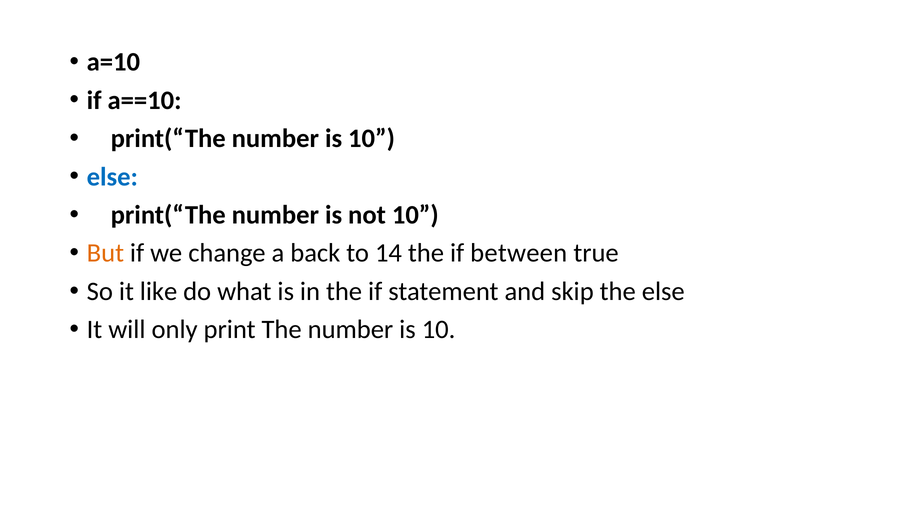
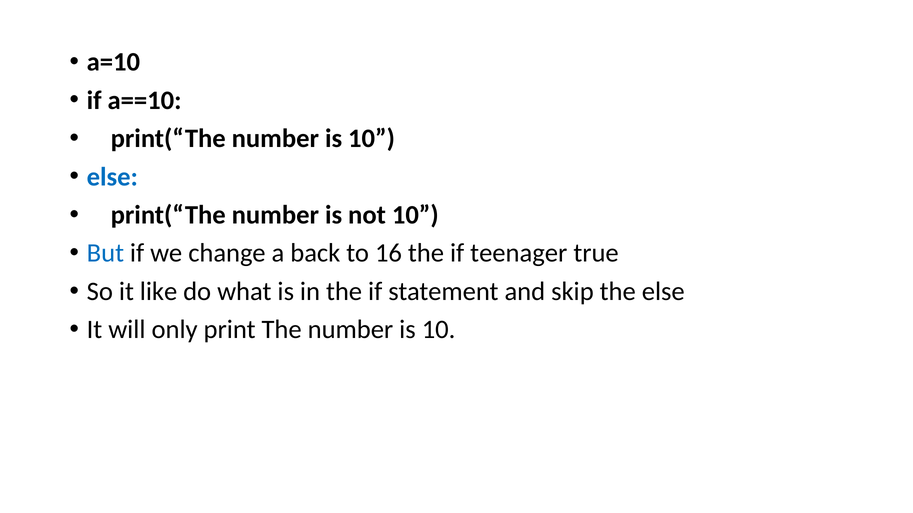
But colour: orange -> blue
14: 14 -> 16
between: between -> teenager
